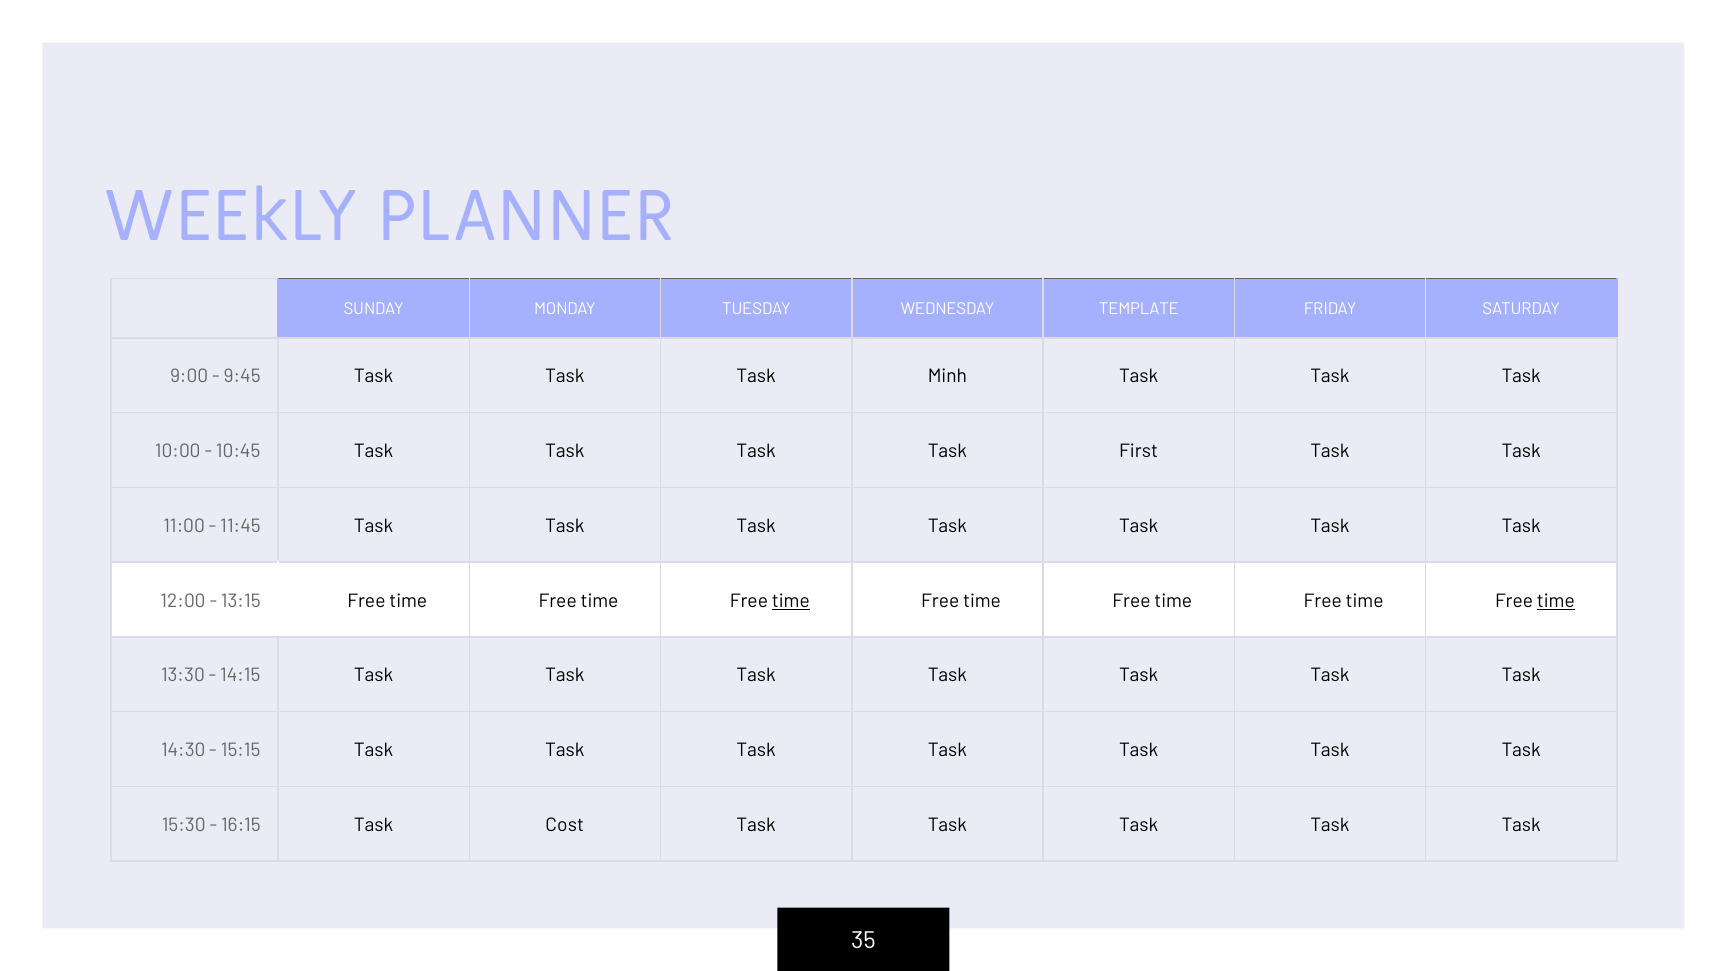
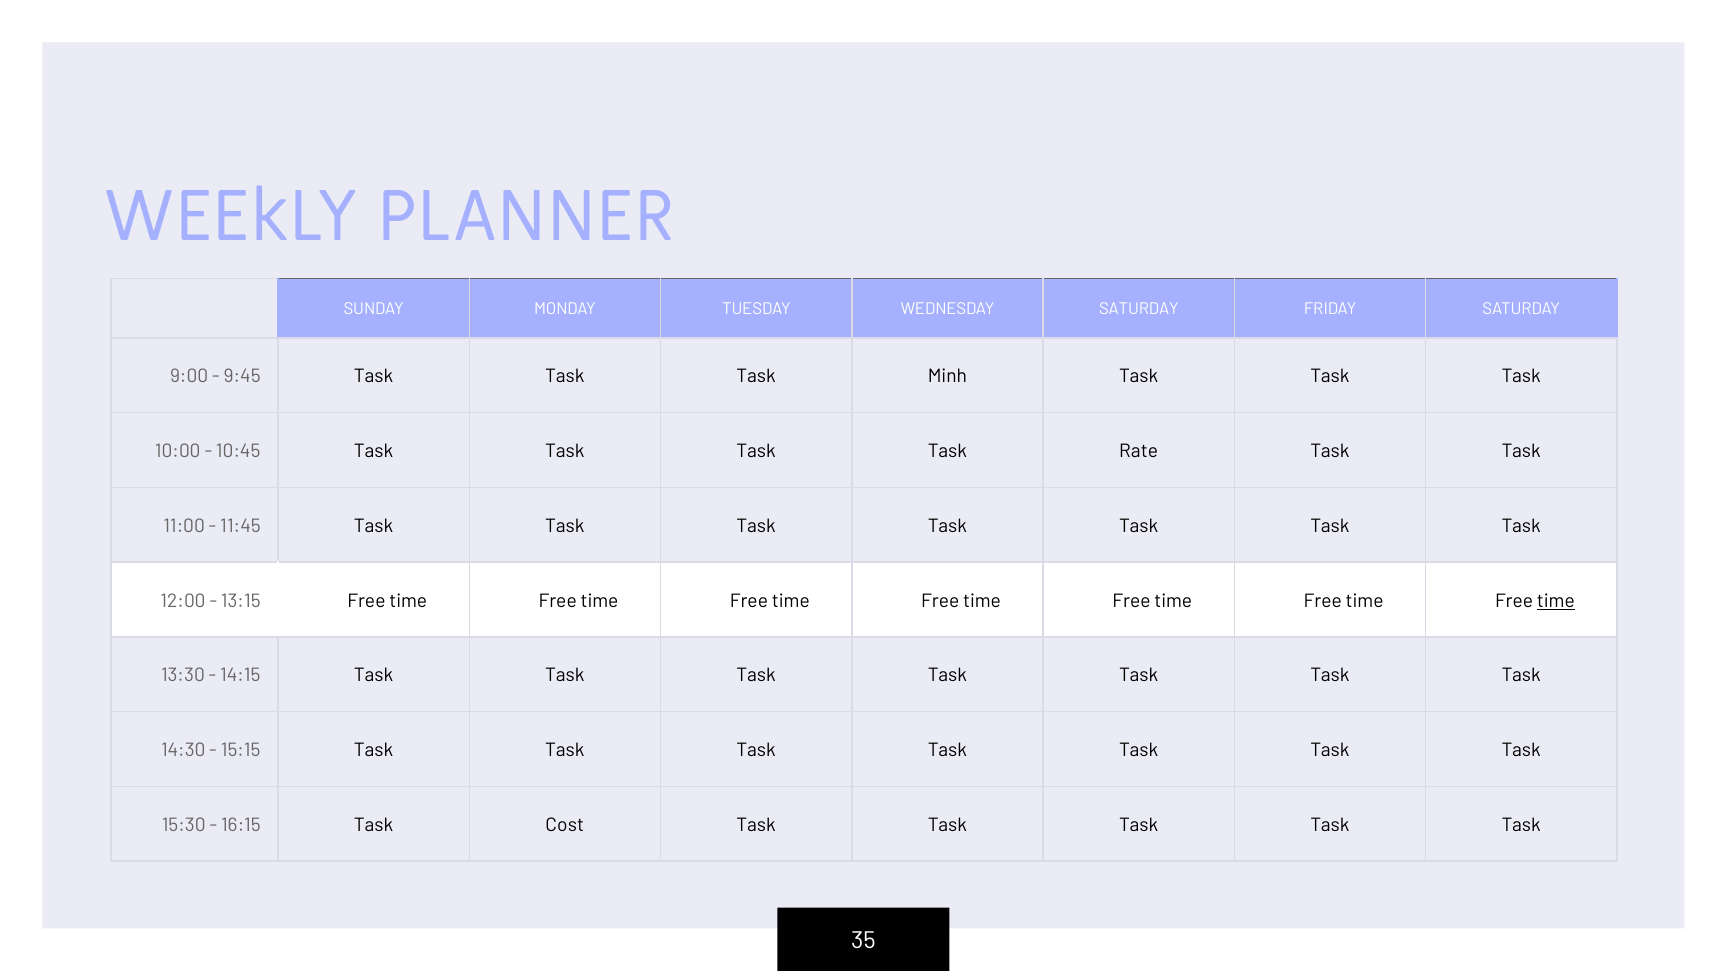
WEDNESDAY TEMPLATE: TEMPLATE -> SATURDAY
First: First -> Rate
time at (791, 601) underline: present -> none
